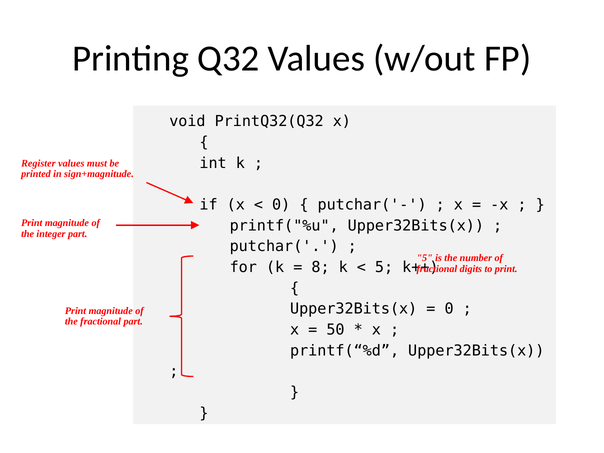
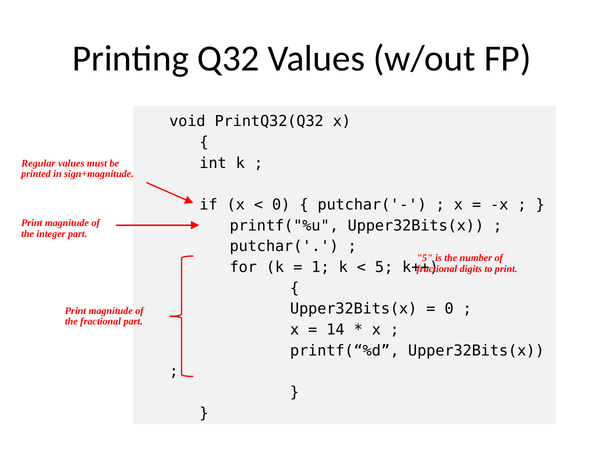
Register: Register -> Regular
8: 8 -> 1
50: 50 -> 14
